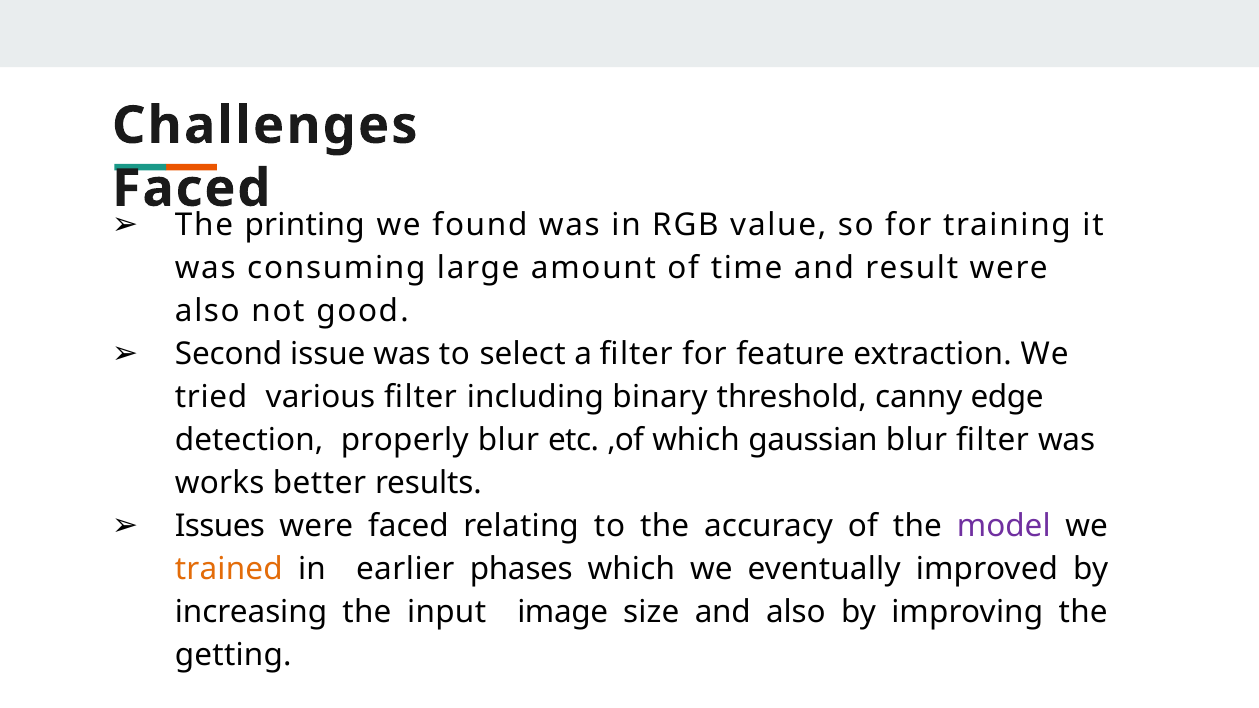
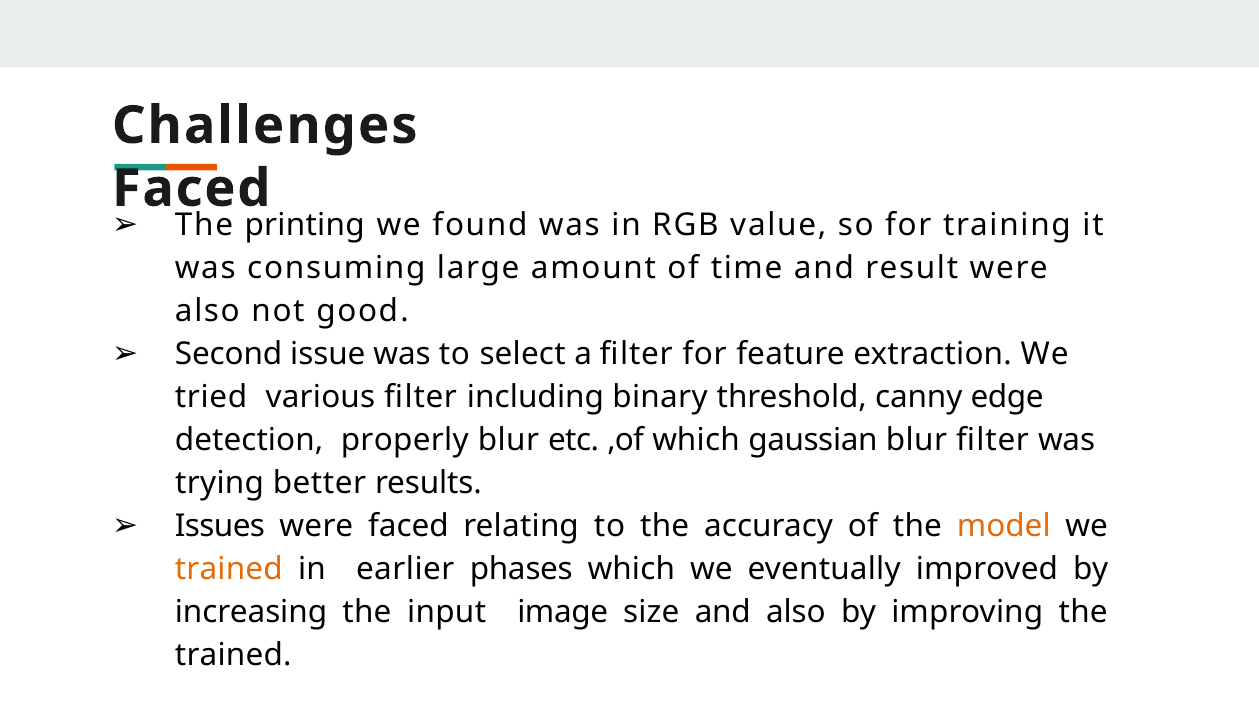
works: works -> trying
model colour: purple -> orange
getting at (233, 655): getting -> trained
